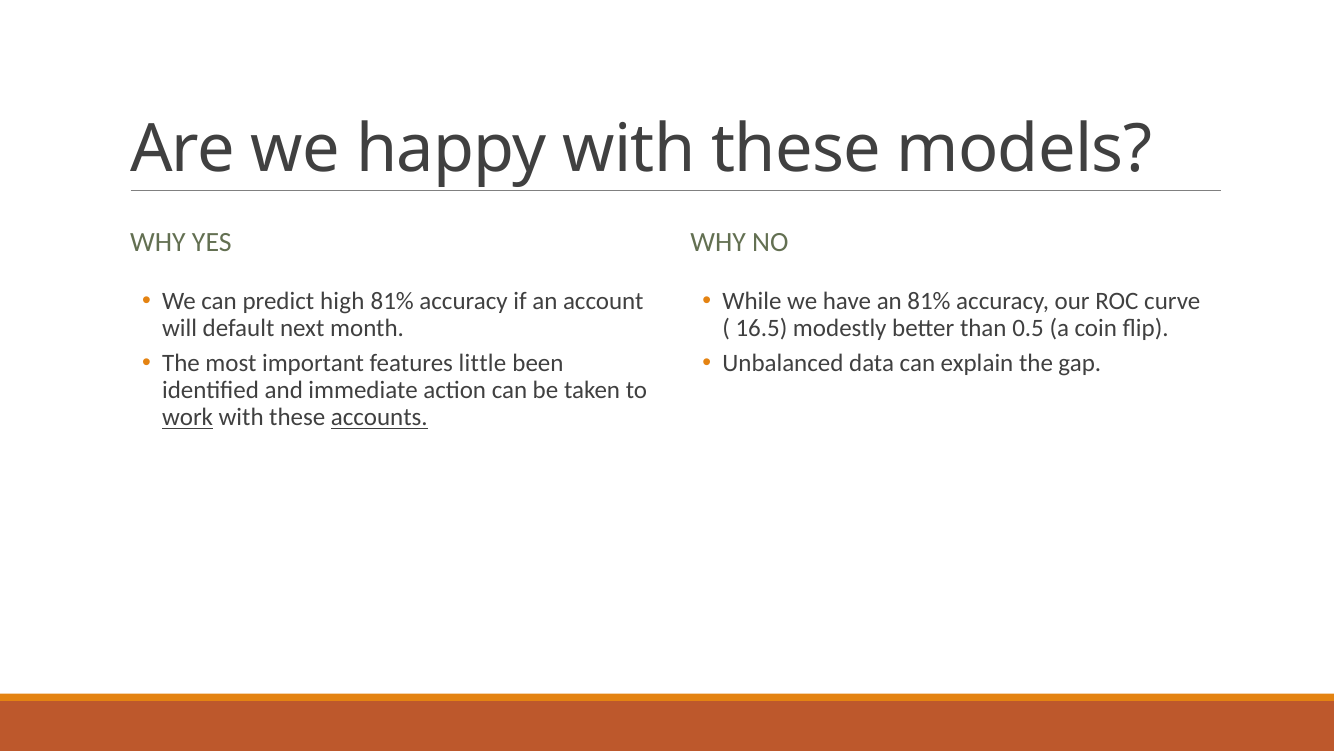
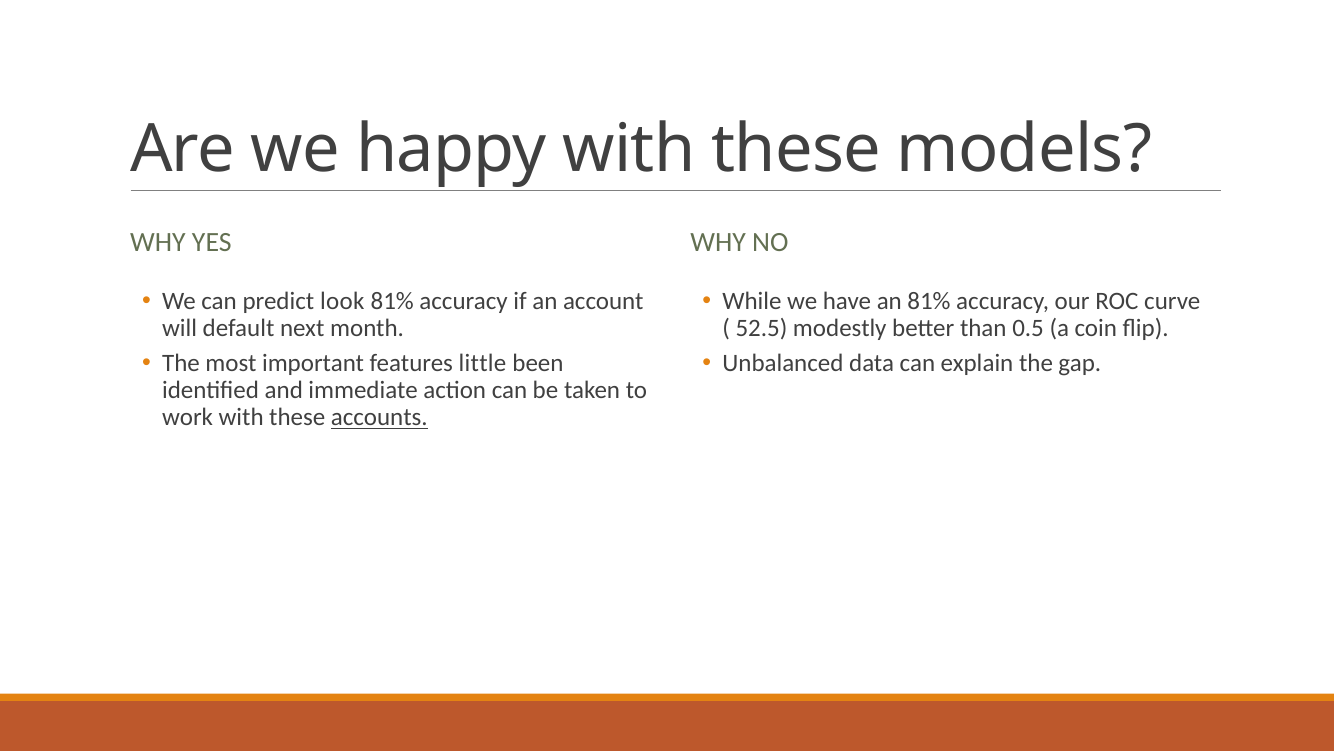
high: high -> look
16.5: 16.5 -> 52.5
work underline: present -> none
